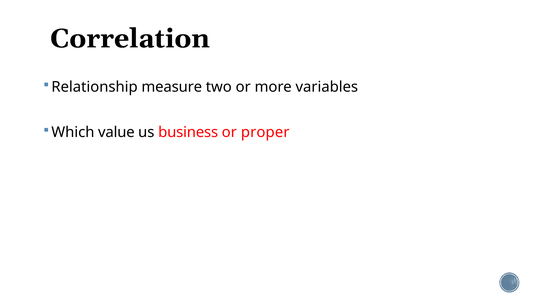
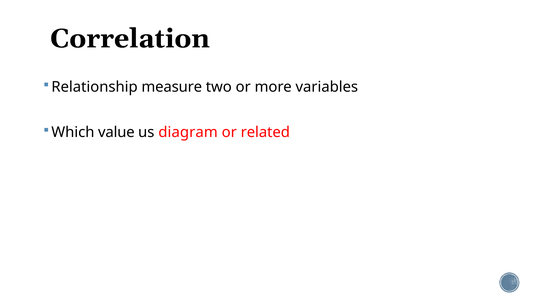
business: business -> diagram
proper: proper -> related
